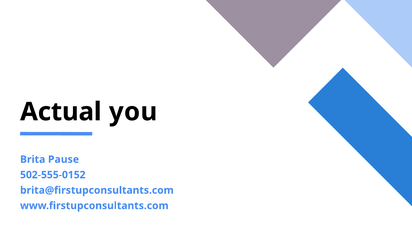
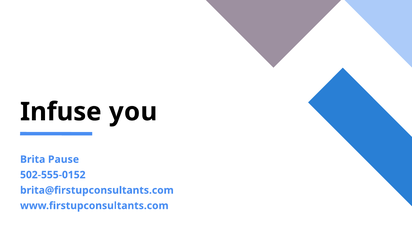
Actual: Actual -> Infuse
